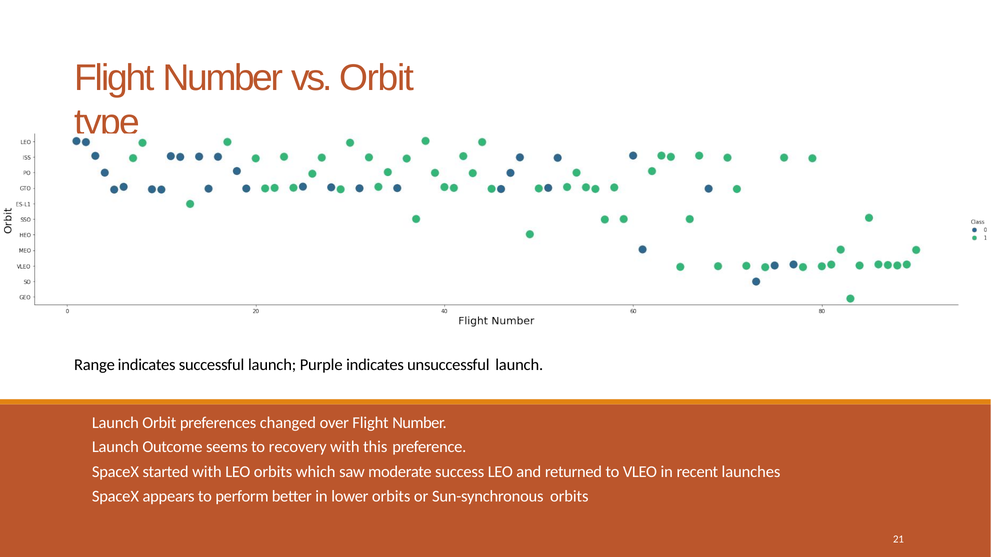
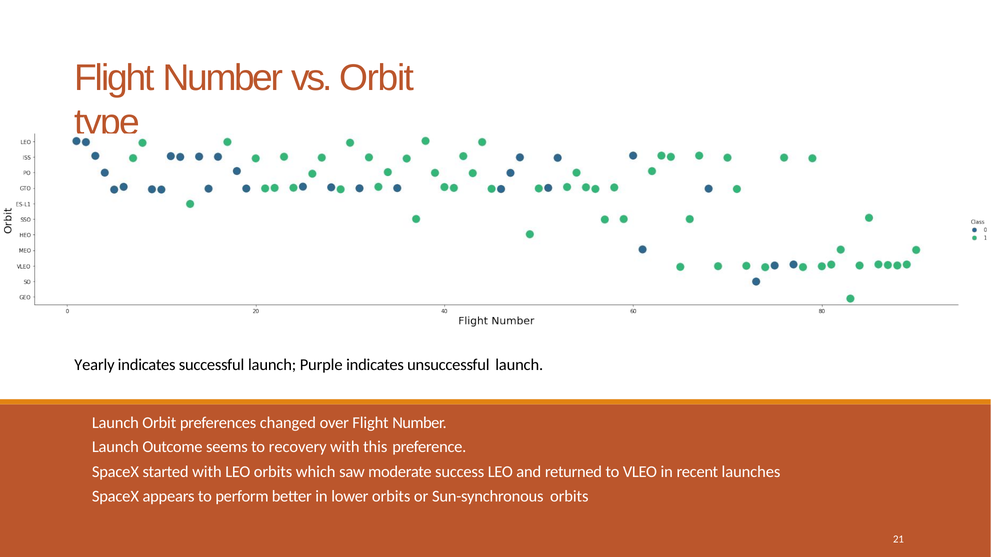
Range: Range -> Yearly
